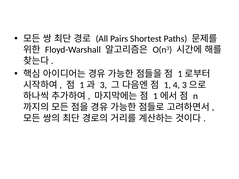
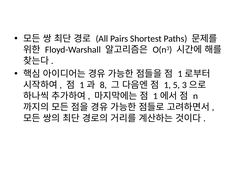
3: 3 -> 8
4: 4 -> 5
